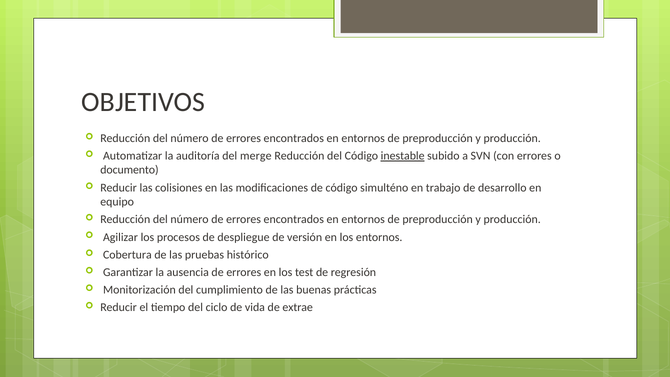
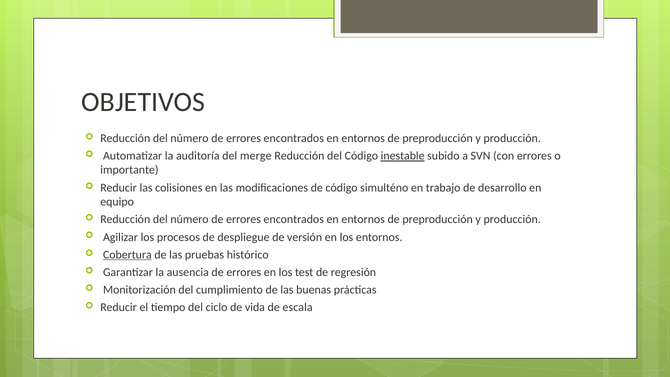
documento: documento -> importante
Cobertura underline: none -> present
extrae: extrae -> escala
